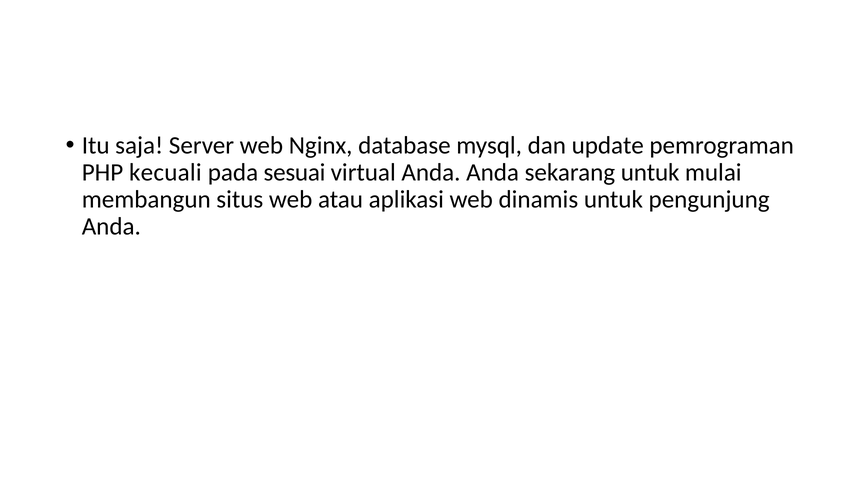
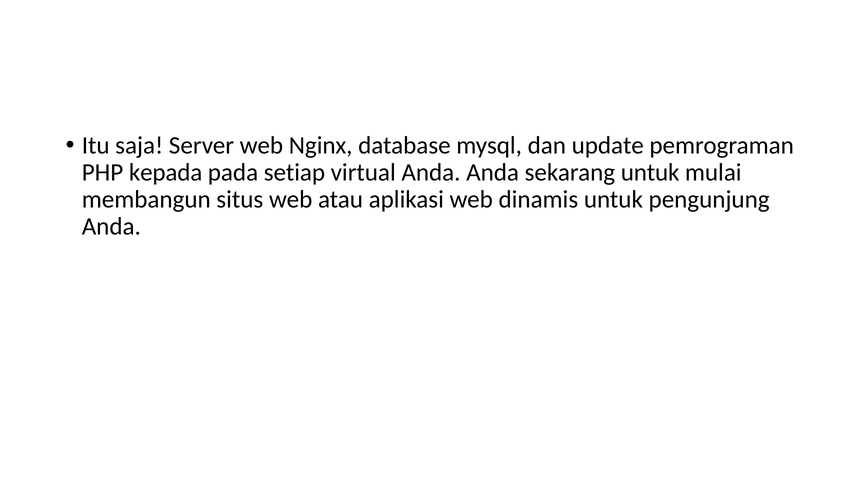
kecuali: kecuali -> kepada
sesuai: sesuai -> setiap
